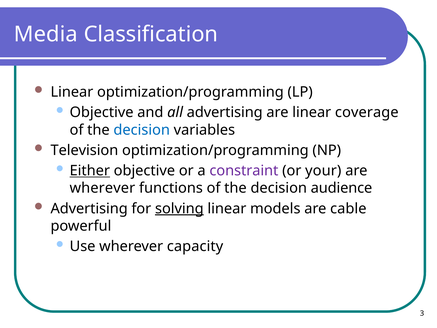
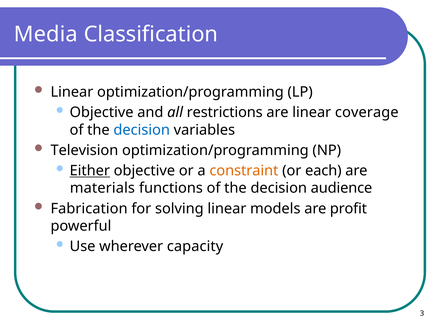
all advertising: advertising -> restrictions
constraint colour: purple -> orange
your: your -> each
wherever at (102, 188): wherever -> materials
Advertising at (89, 208): Advertising -> Fabrication
solving underline: present -> none
cable: cable -> profit
